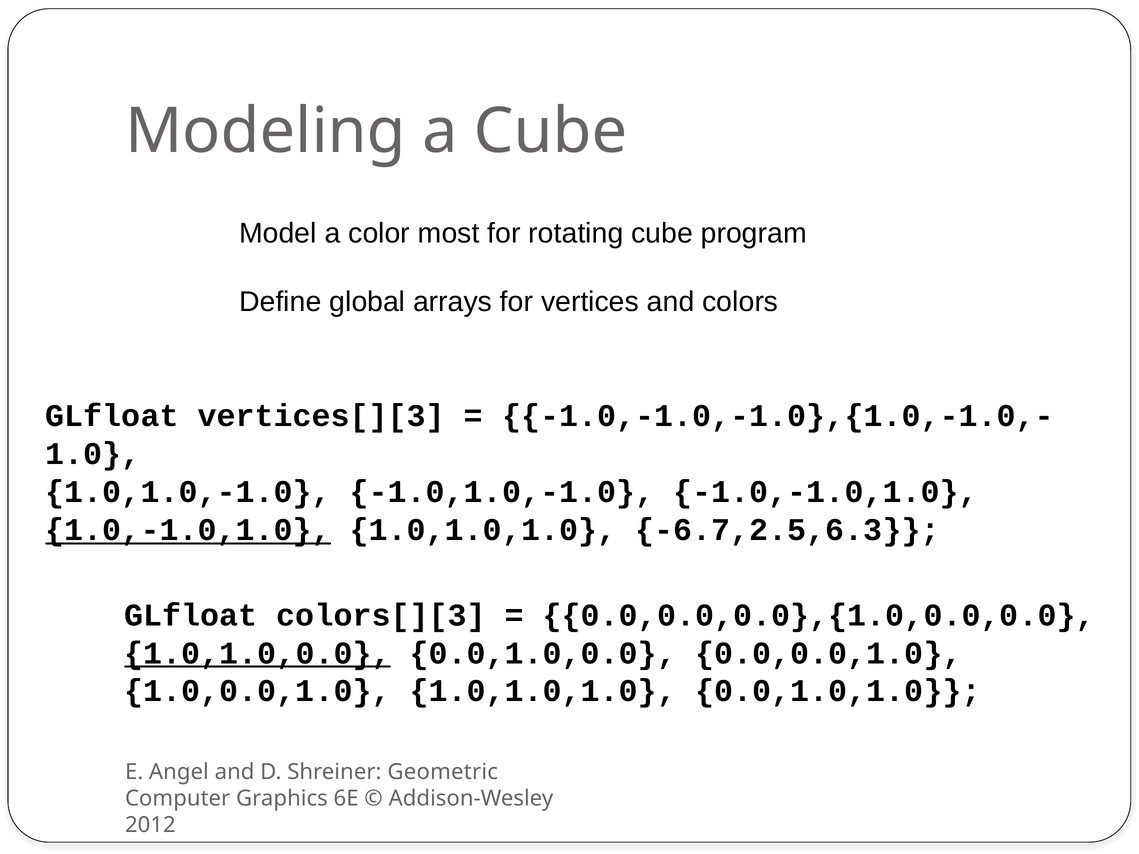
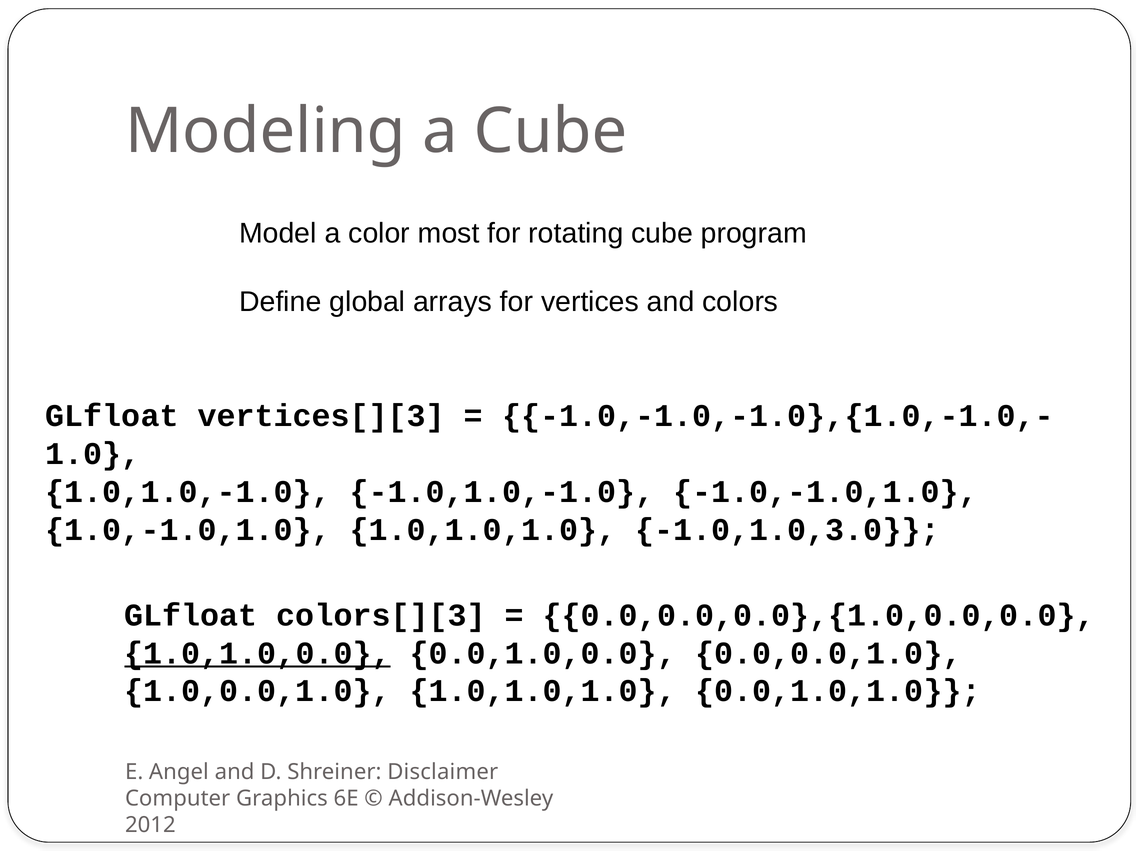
1.0,-1.0,1.0 underline: present -> none
-6.7,2.5,6.3: -6.7,2.5,6.3 -> -1.0,1.0,3.0
Geometric: Geometric -> Disclaimer
